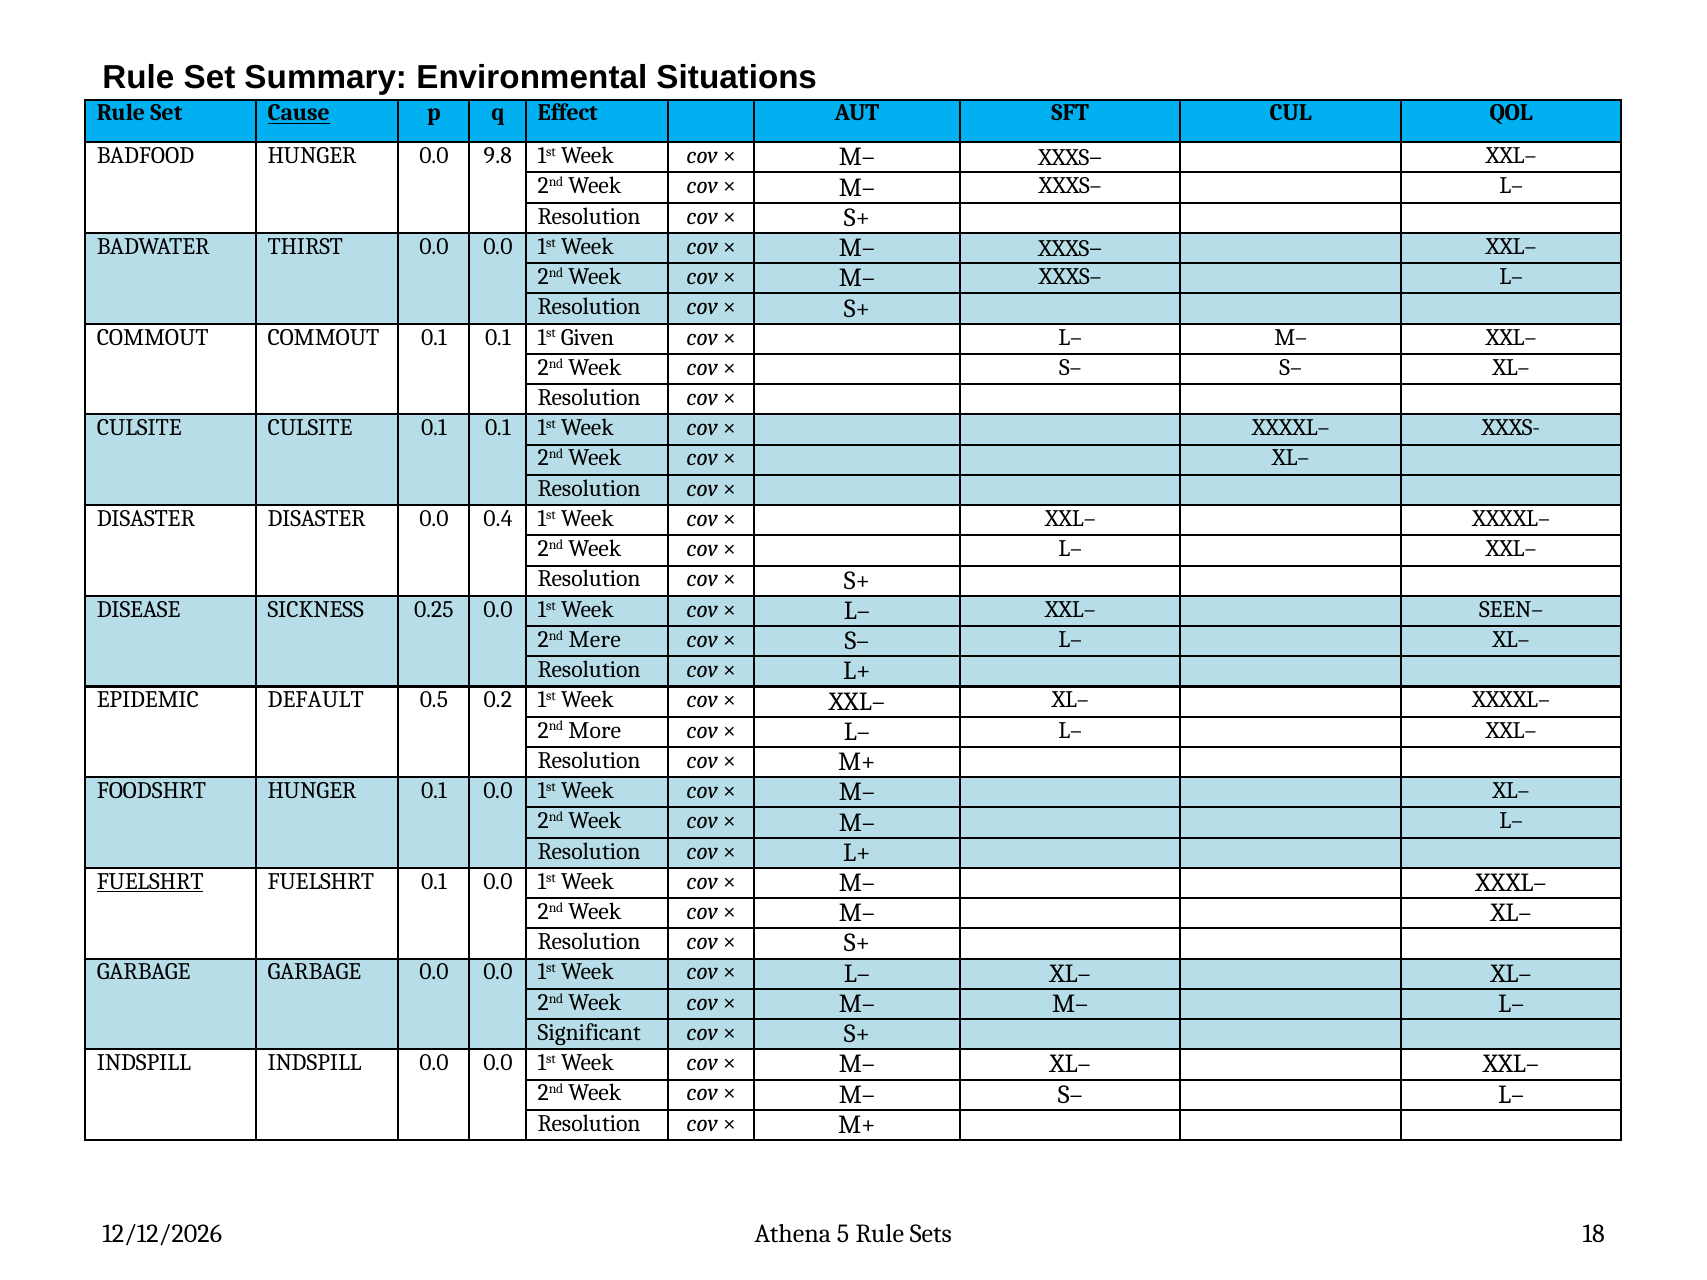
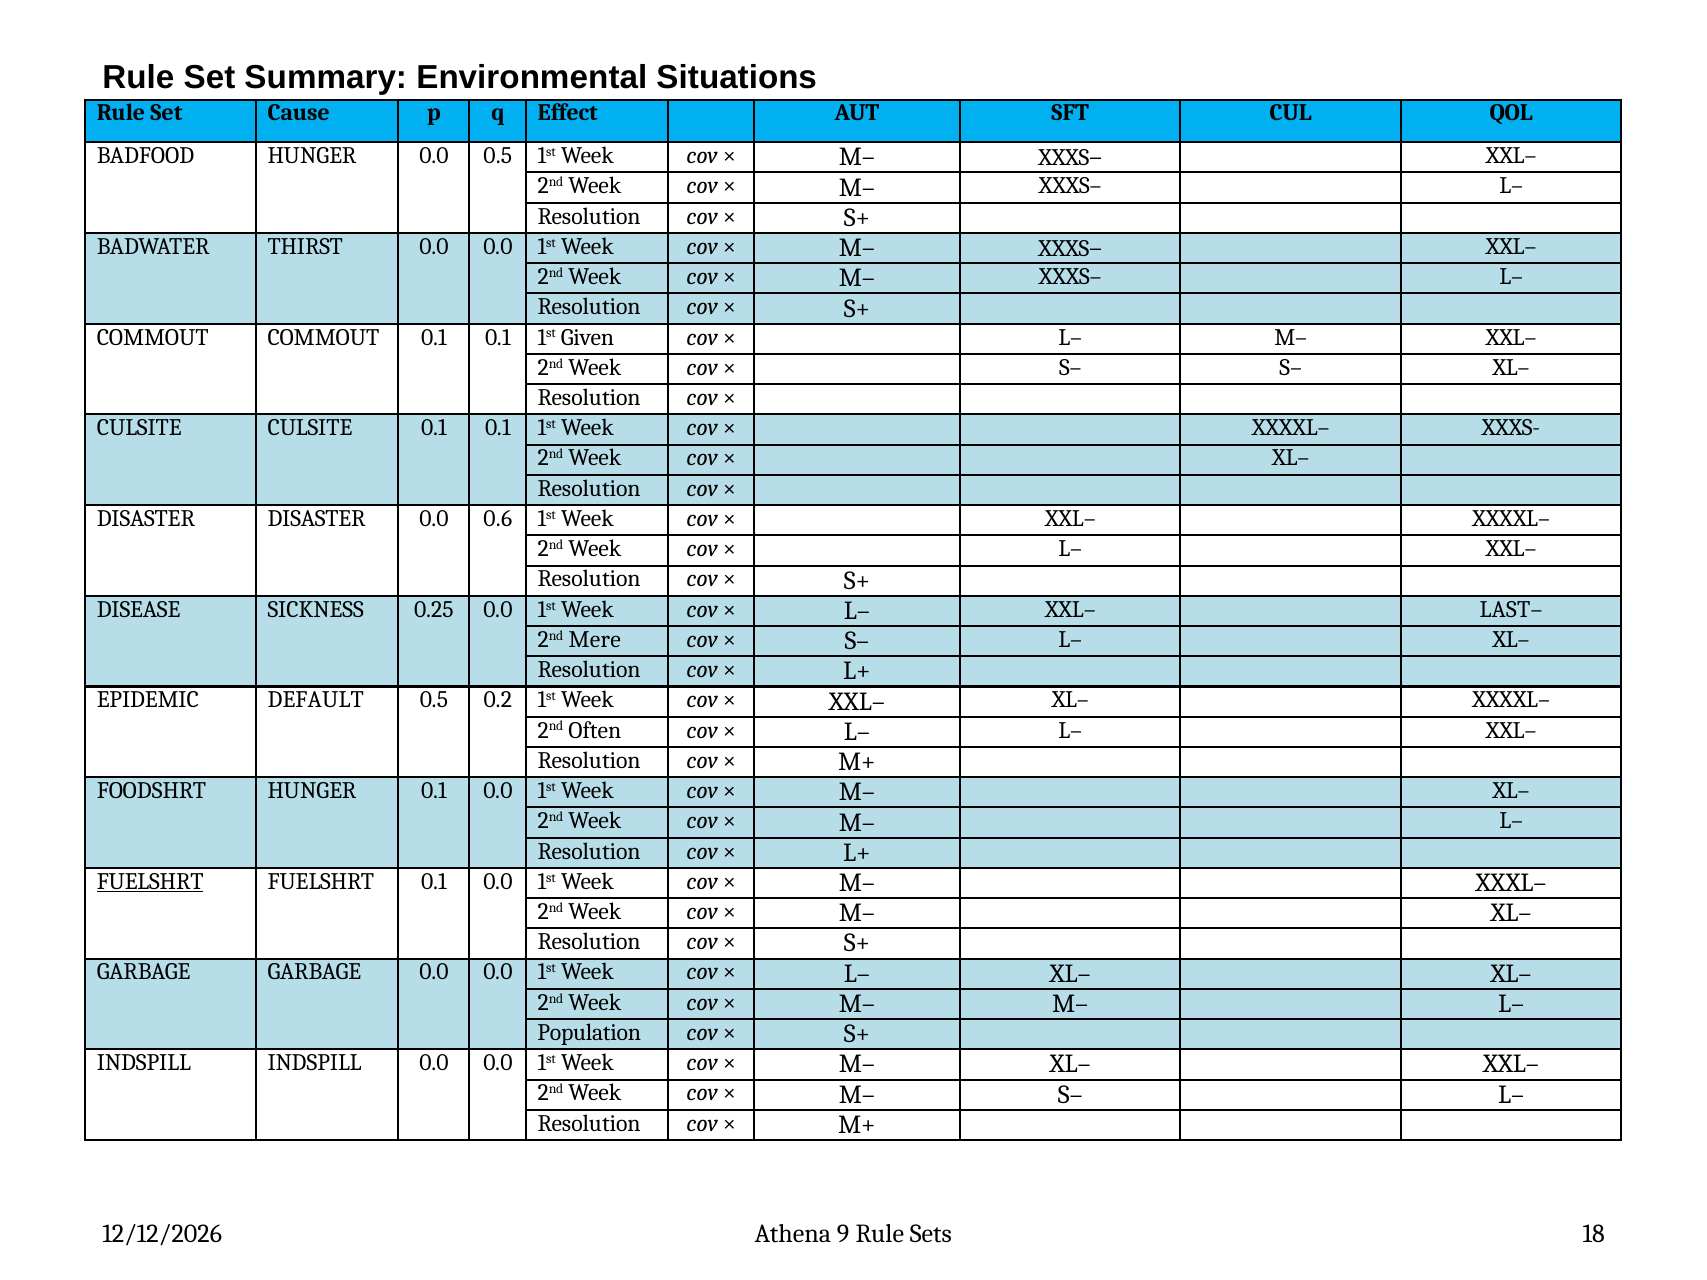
Cause underline: present -> none
0.0 9.8: 9.8 -> 0.5
0.4: 0.4 -> 0.6
SEEN–: SEEN– -> LAST–
More: More -> Often
Significant: Significant -> Population
5: 5 -> 9
